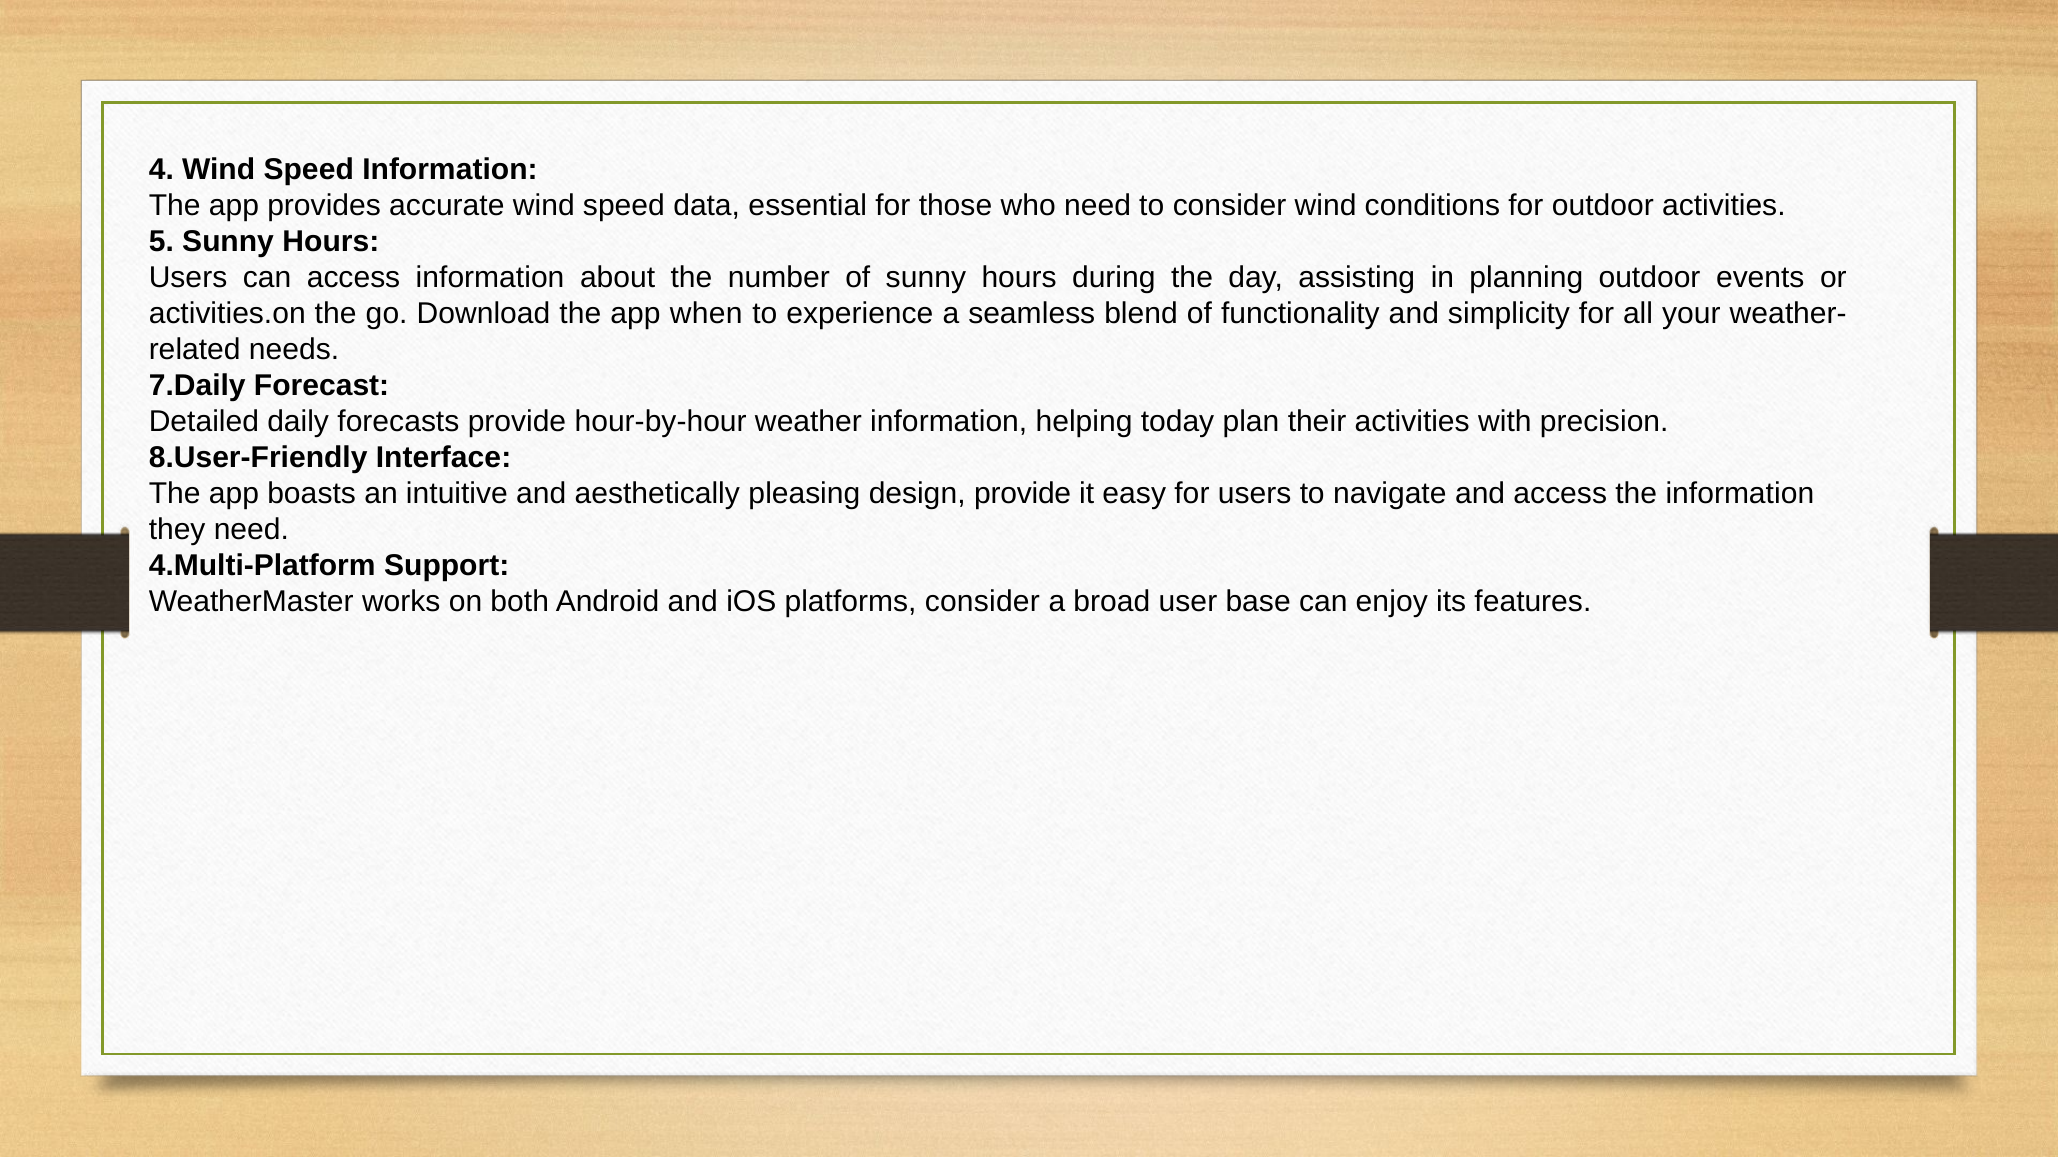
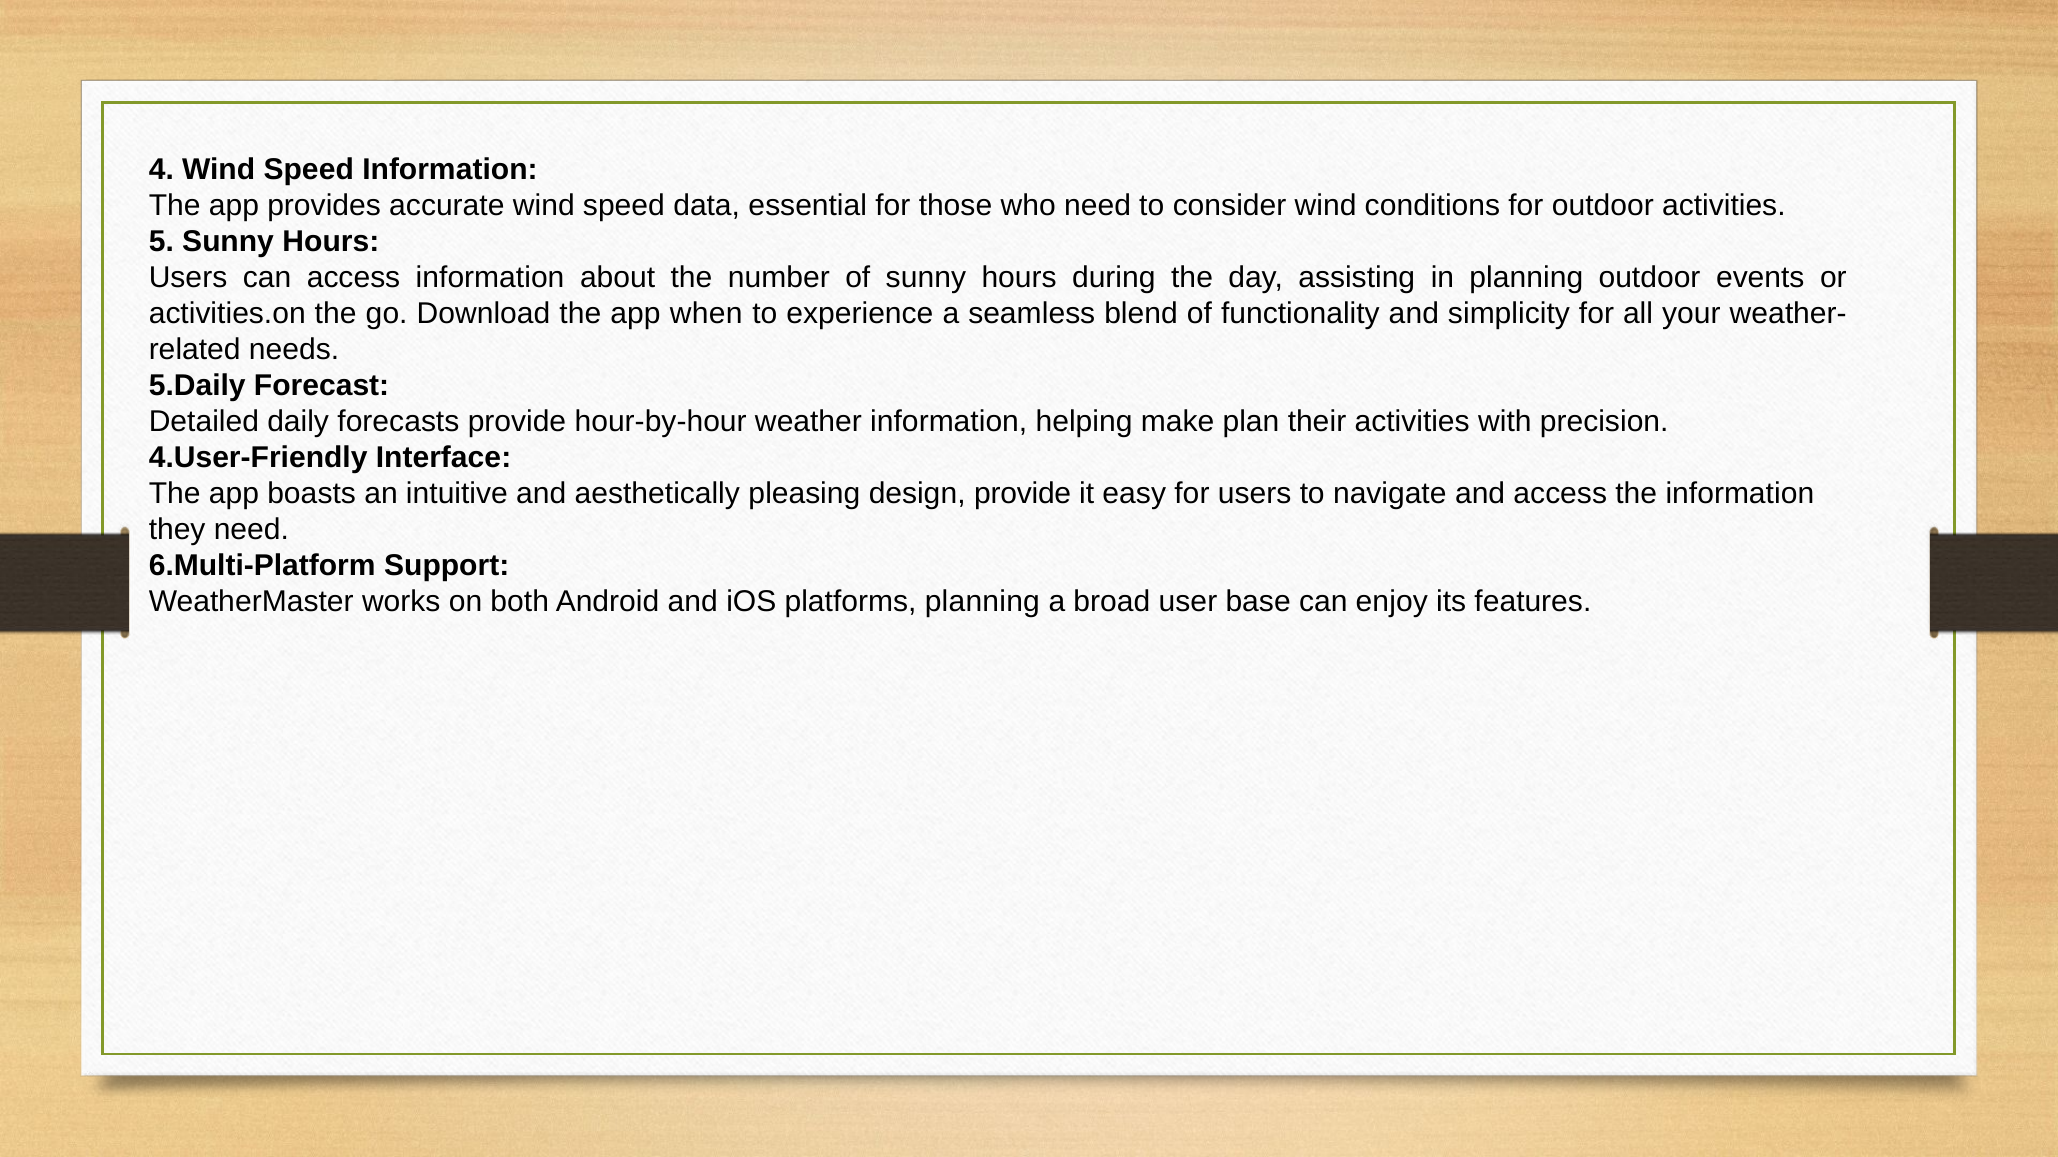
7.Daily: 7.Daily -> 5.Daily
today: today -> make
8.User-Friendly: 8.User-Friendly -> 4.User-Friendly
4.Multi-Platform: 4.Multi-Platform -> 6.Multi-Platform
platforms consider: consider -> planning
